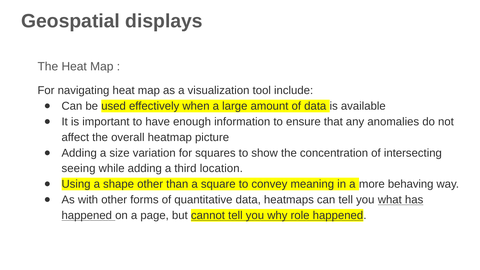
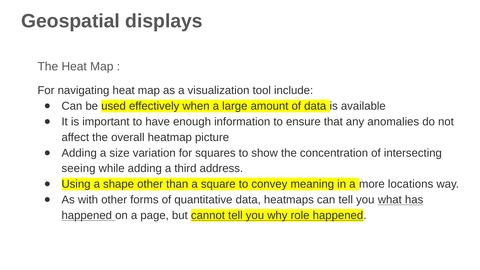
location: location -> address
behaving: behaving -> locations
